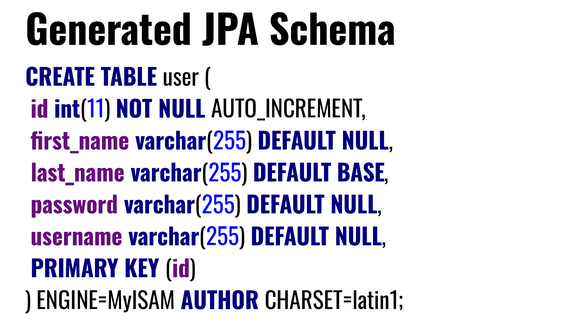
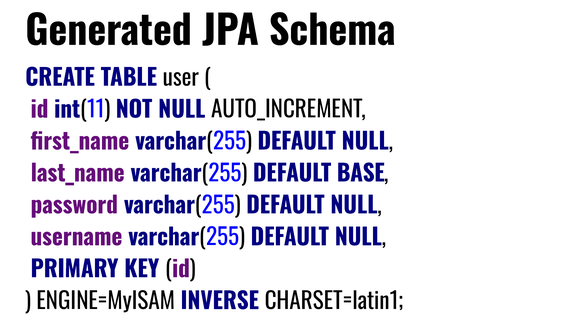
AUTHOR: AUTHOR -> INVERSE
